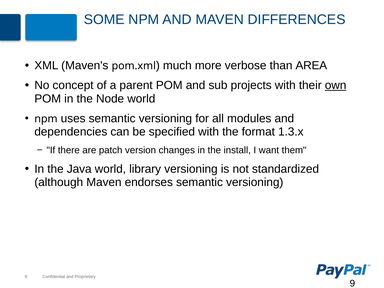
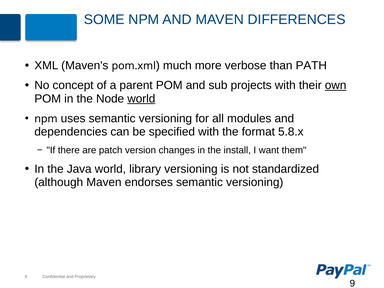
AREA: AREA -> PATH
world at (141, 99) underline: none -> present
1.3.x: 1.3.x -> 5.8.x
